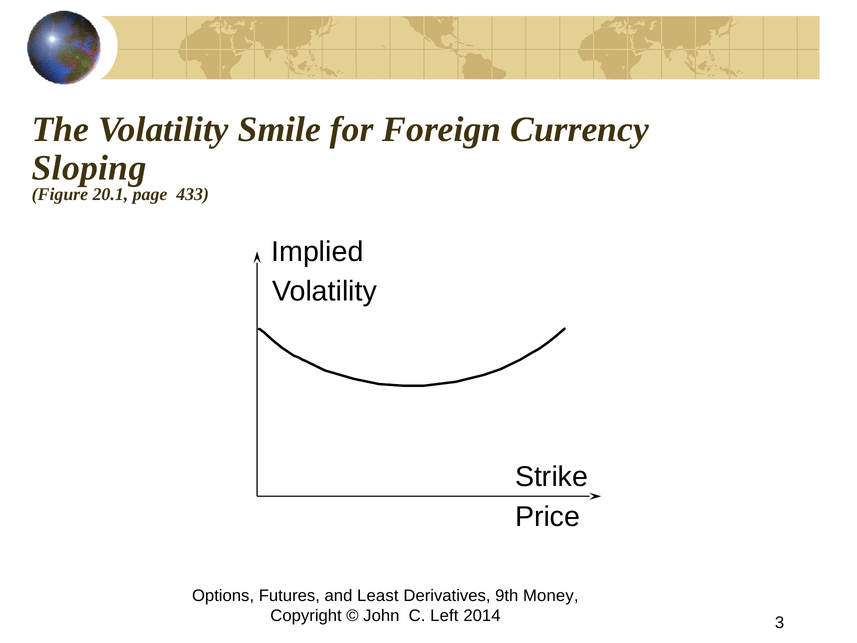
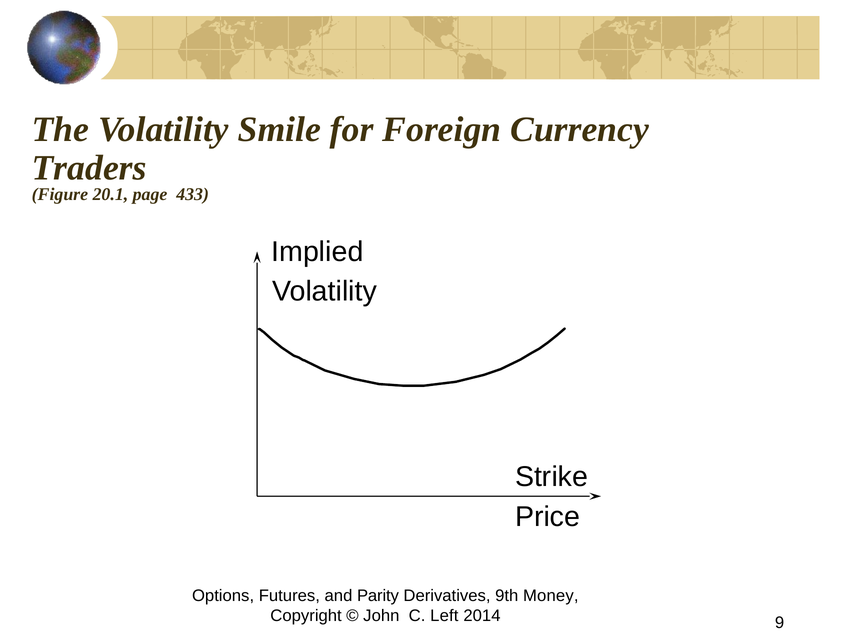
Sloping: Sloping -> Traders
Least: Least -> Parity
3: 3 -> 9
